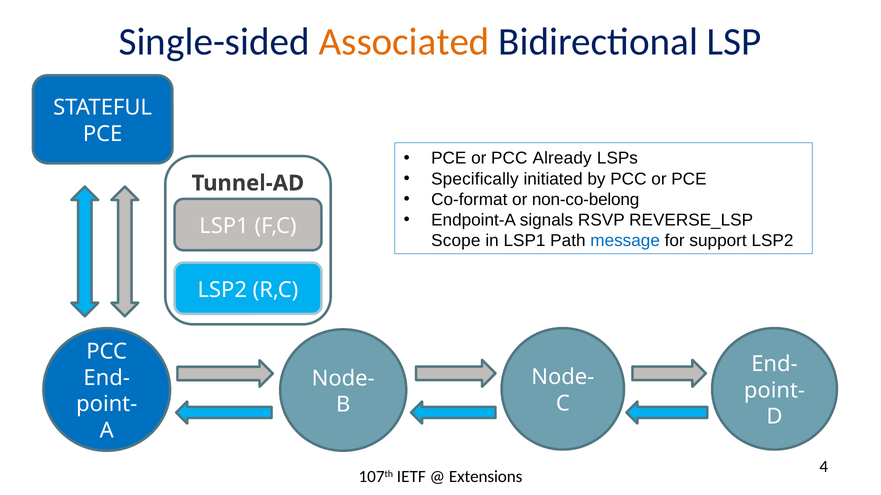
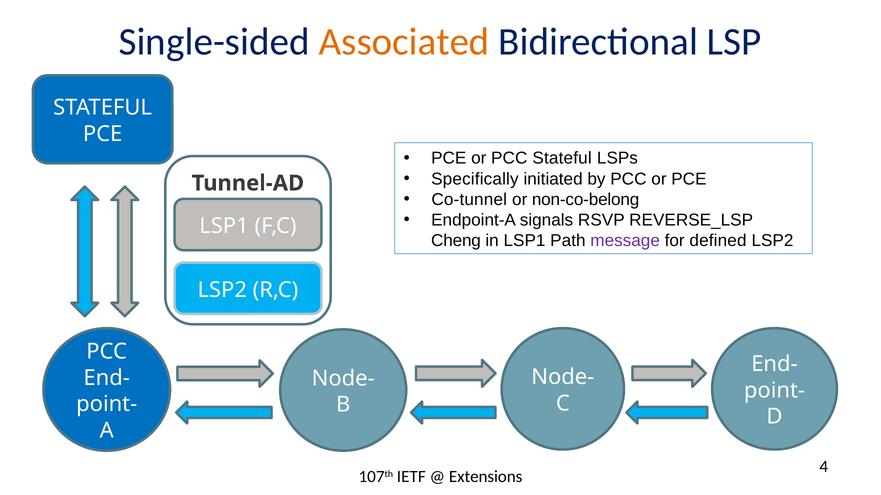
PCC Already: Already -> Stateful
Co-format: Co-format -> Co-tunnel
Scope: Scope -> Cheng
message colour: blue -> purple
support: support -> defined
